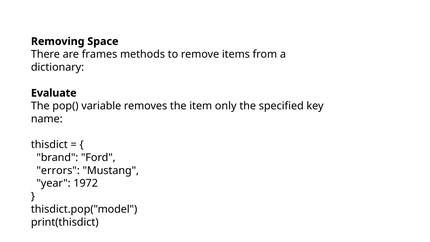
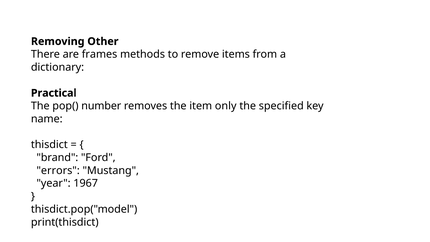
Space: Space -> Other
Evaluate: Evaluate -> Practical
variable: variable -> number
1972: 1972 -> 1967
